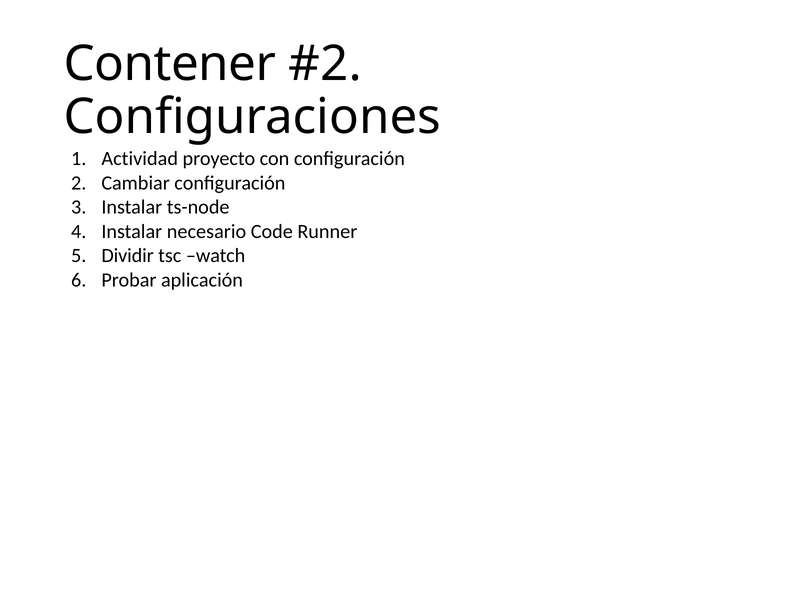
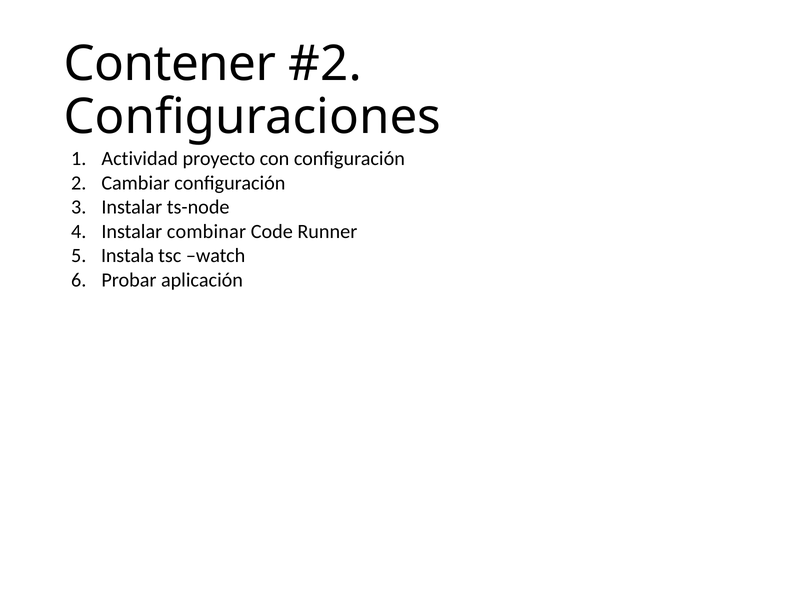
necesario: necesario -> combinar
Dividir: Dividir -> Instala
